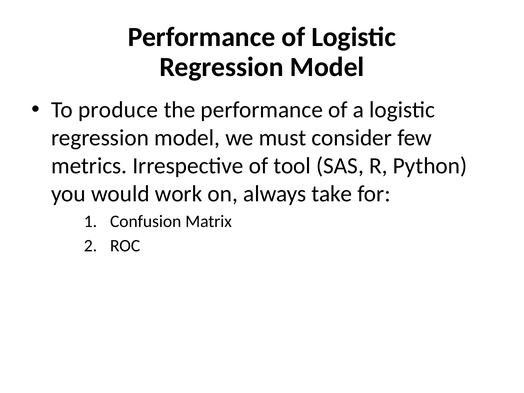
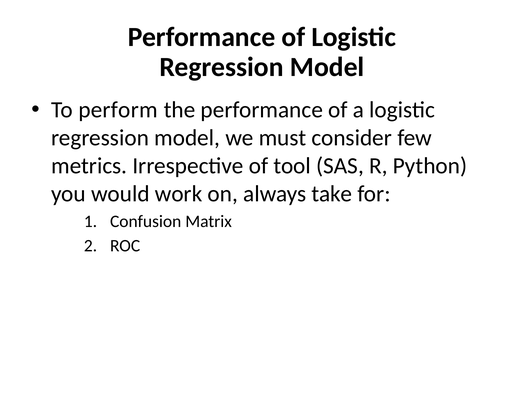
produce: produce -> perform
